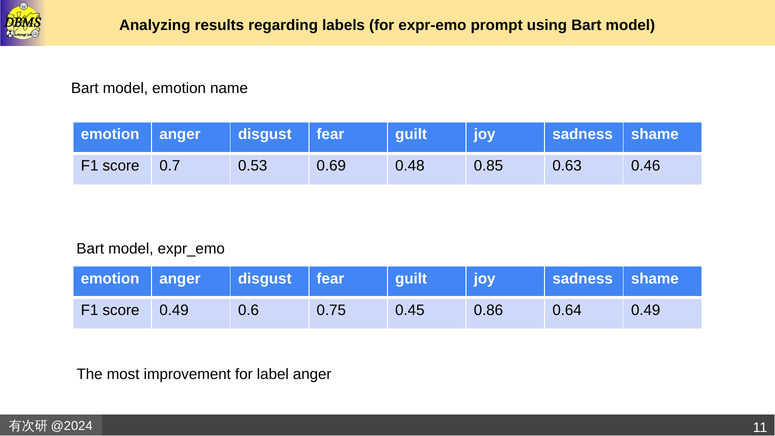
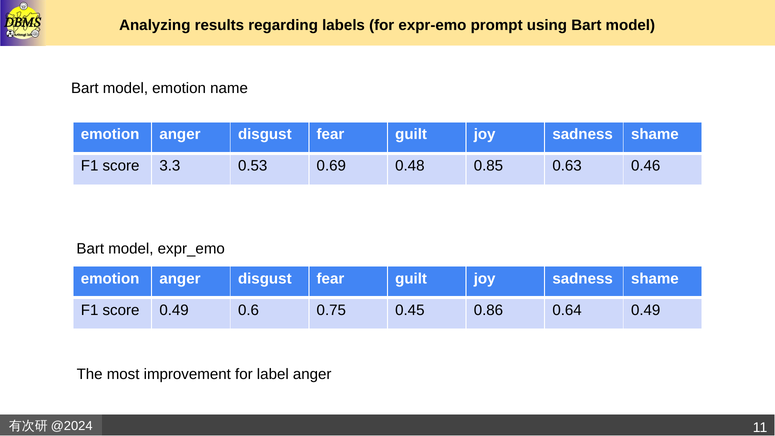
0.7: 0.7 -> 3.3
